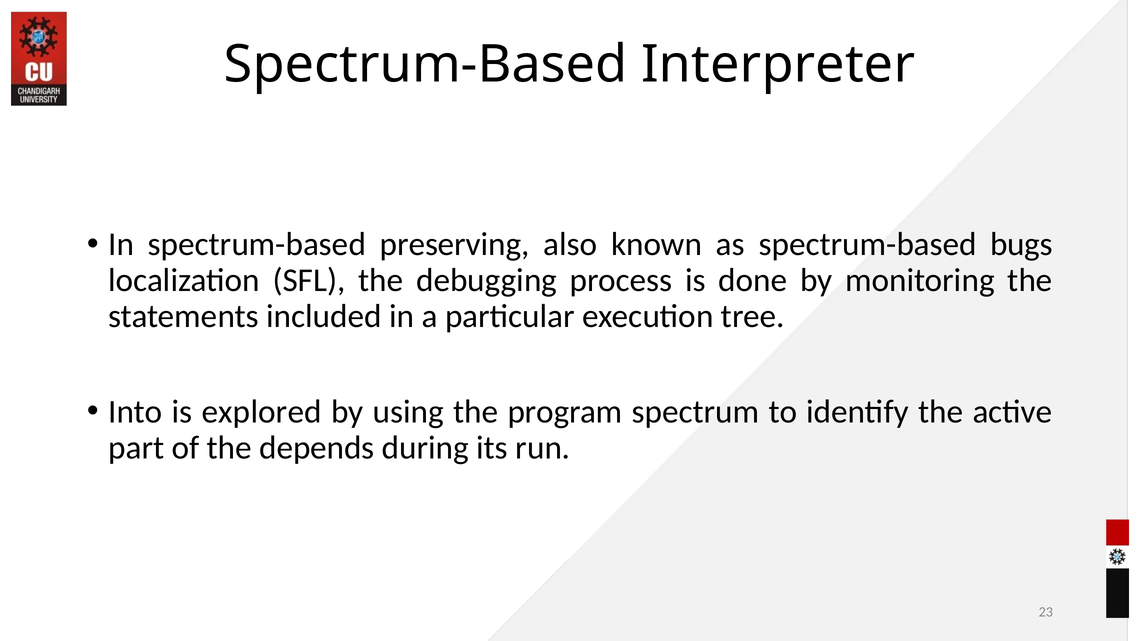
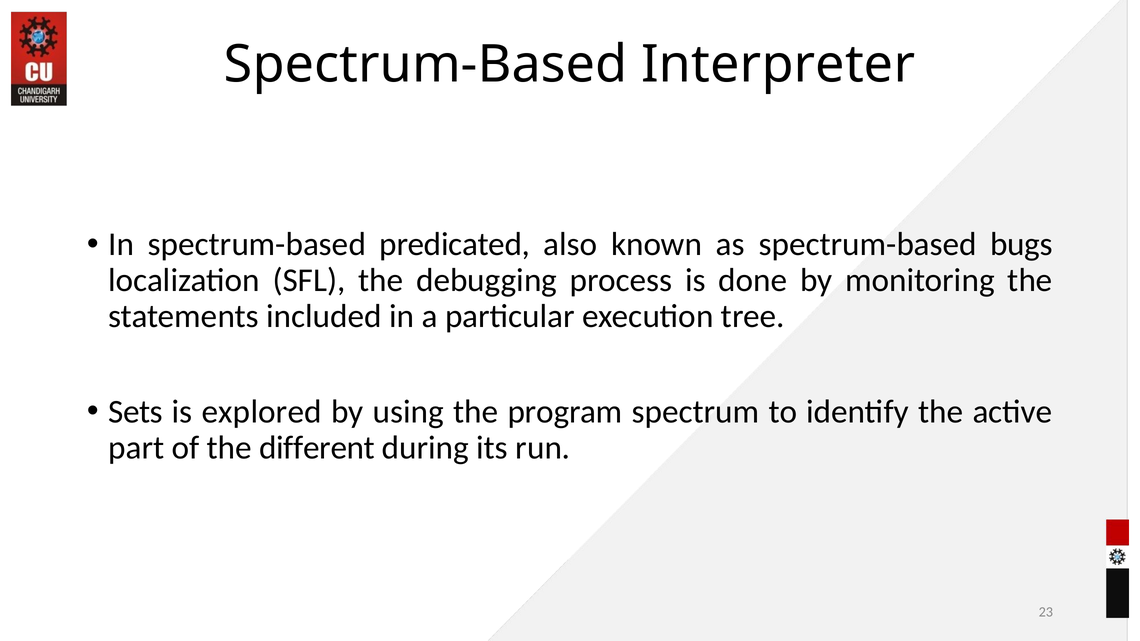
preserving: preserving -> predicated
Into: Into -> Sets
depends: depends -> different
